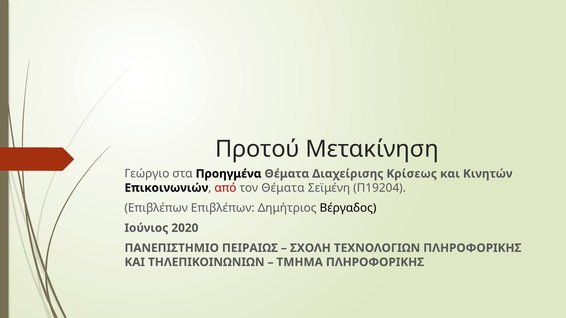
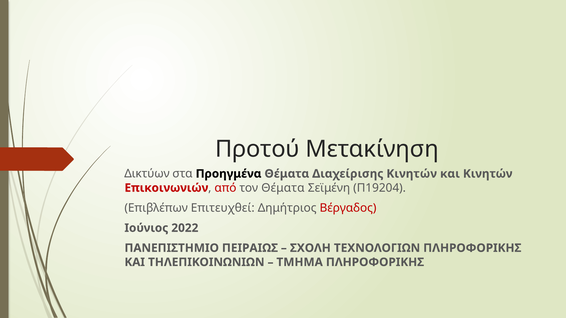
Γεώργιο: Γεώργιο -> Δικτύων
Διαχείρισης Κρίσεως: Κρίσεως -> Κινητών
Επικοινωνιών colour: black -> red
Επιβλέπων Επιβλέπων: Επιβλέπων -> Επιτευχθεί
Βέργαδος colour: black -> red
2020: 2020 -> 2022
